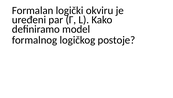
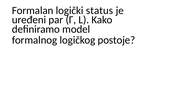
okviru: okviru -> status
